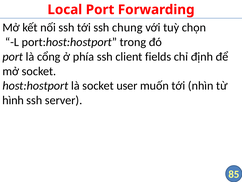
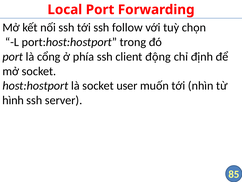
chung: chung -> follow
fields: fields -> động
